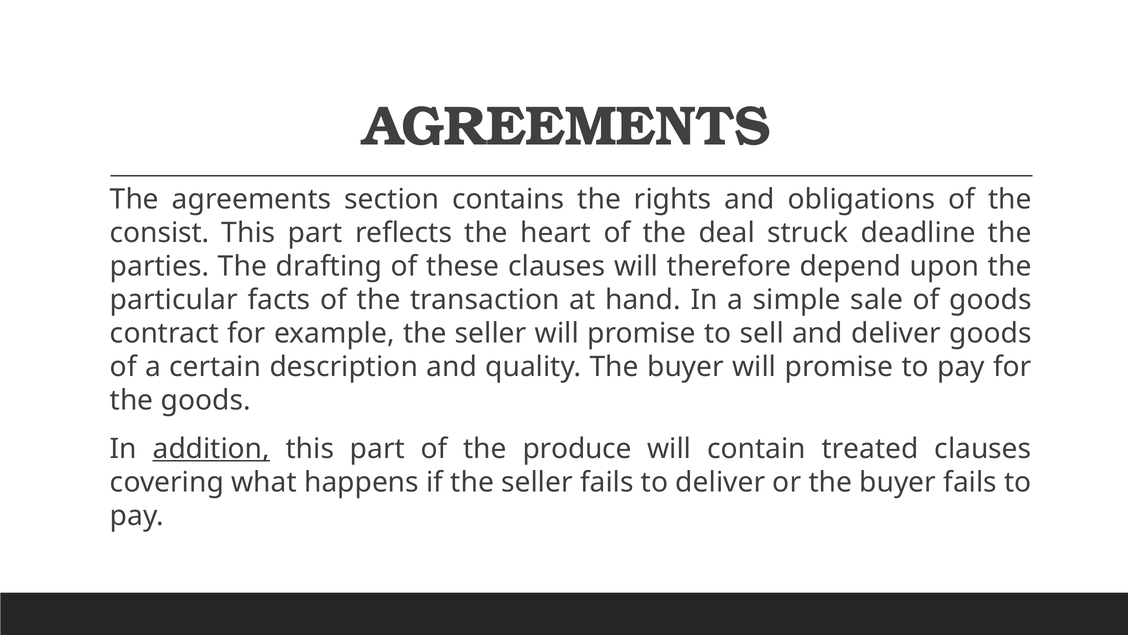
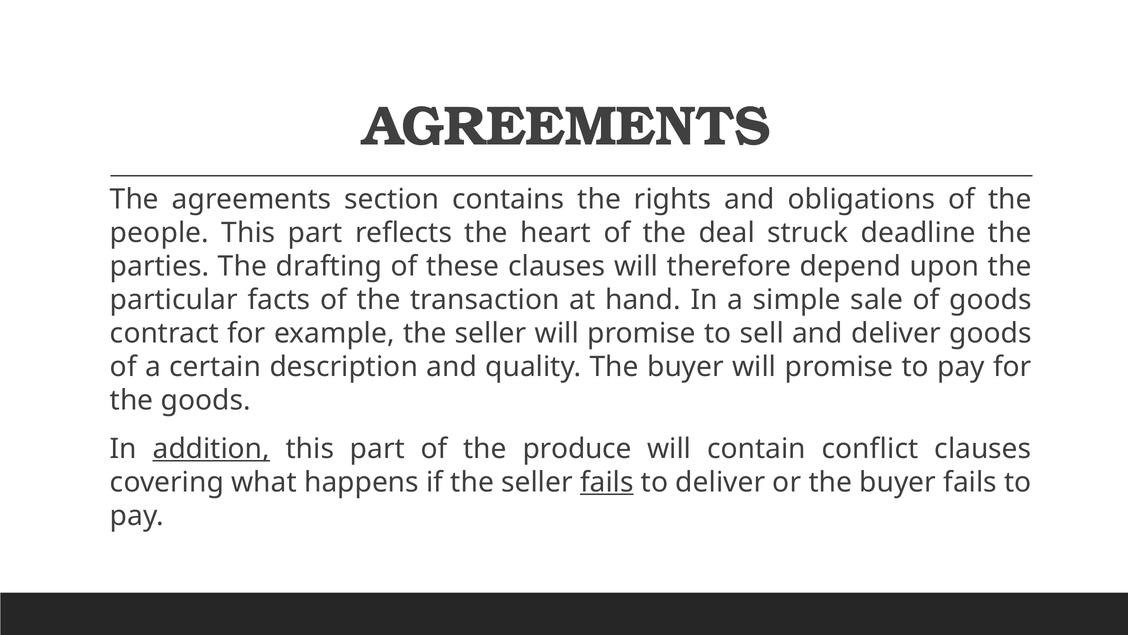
consist: consist -> people
treated: treated -> conflict
fails at (607, 482) underline: none -> present
